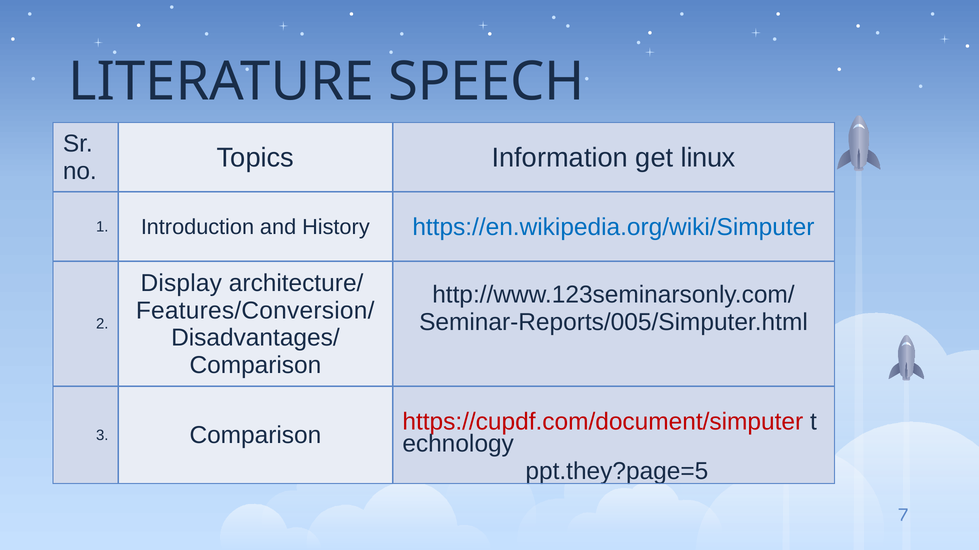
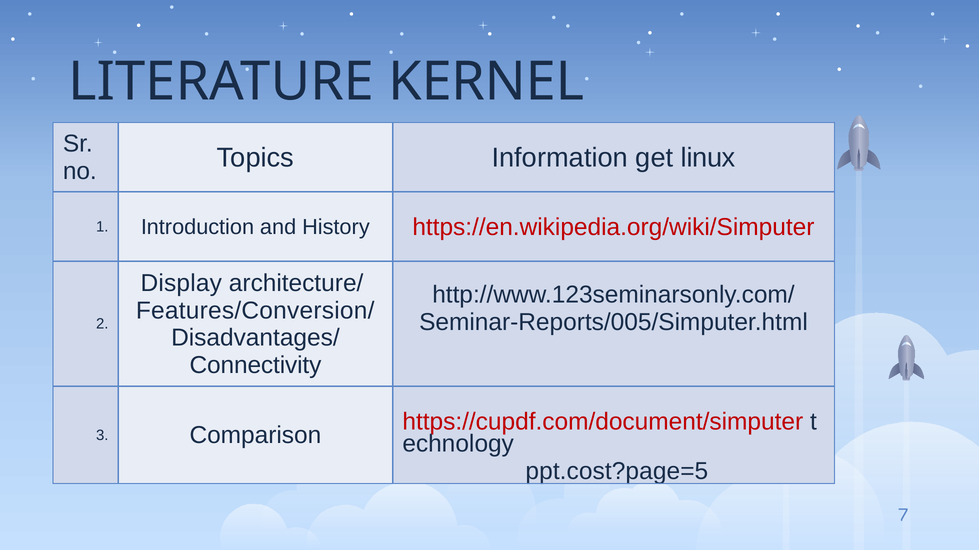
SPEECH: SPEECH -> KERNEL
https://en.wikipedia.org/wiki/Simputer colour: blue -> red
Comparison at (255, 366): Comparison -> Connectivity
ppt.they?page=5: ppt.they?page=5 -> ppt.cost?page=5
